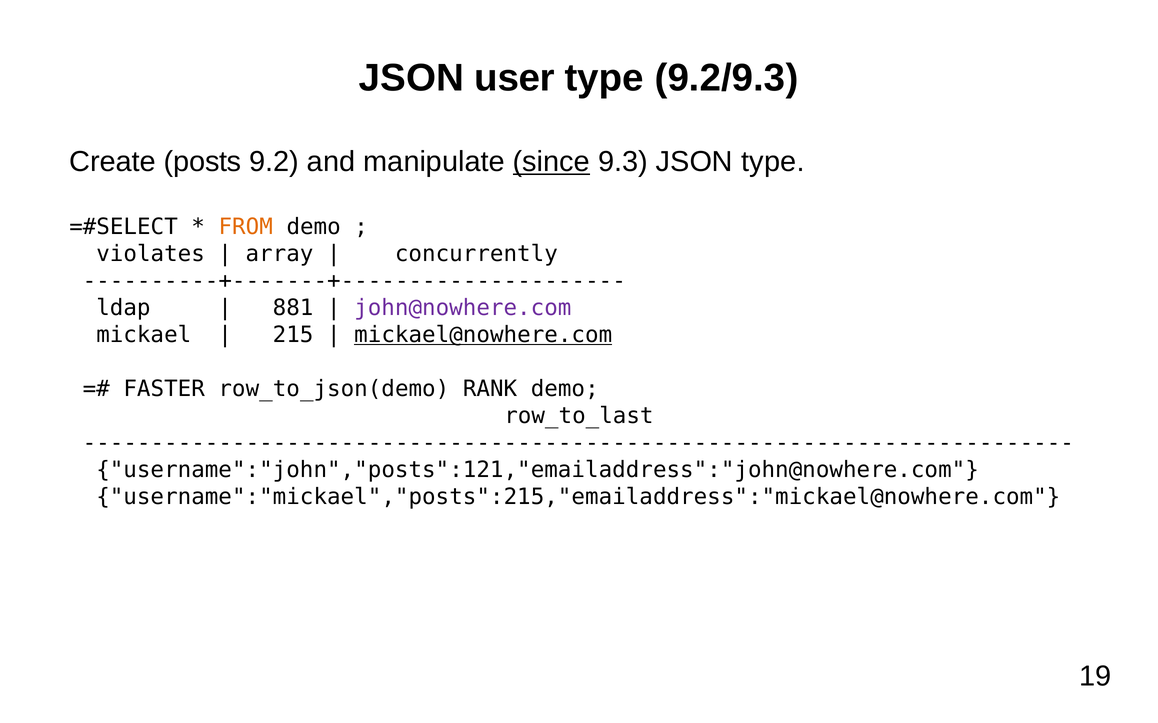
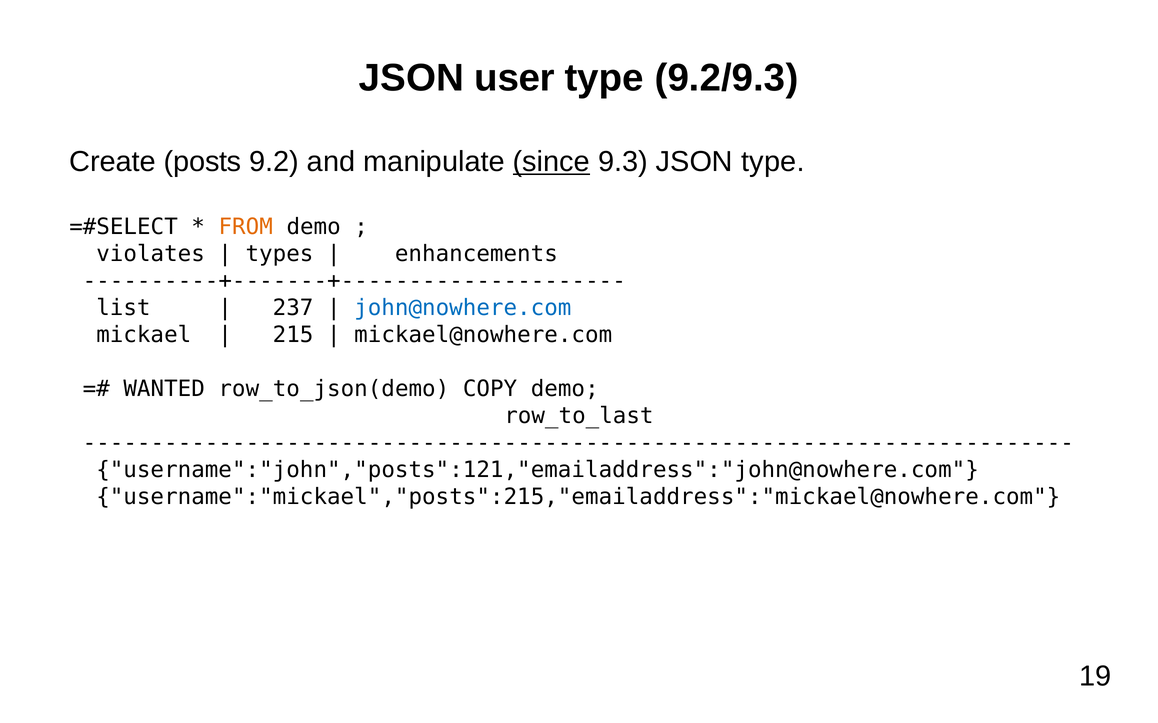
array: array -> types
concurrently: concurrently -> enhancements
ldap: ldap -> list
881: 881 -> 237
john@nowhere.com colour: purple -> blue
mickael@nowhere.com underline: present -> none
FASTER: FASTER -> WANTED
RANK: RANK -> COPY
